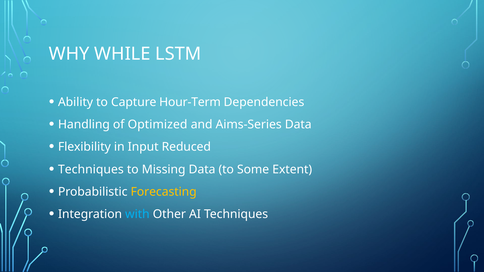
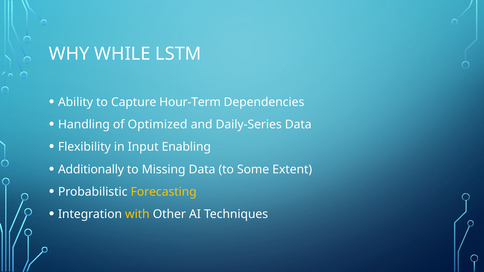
Aims-Series: Aims-Series -> Daily-Series
Reduced: Reduced -> Enabling
Techniques at (91, 170): Techniques -> Additionally
with colour: light blue -> yellow
